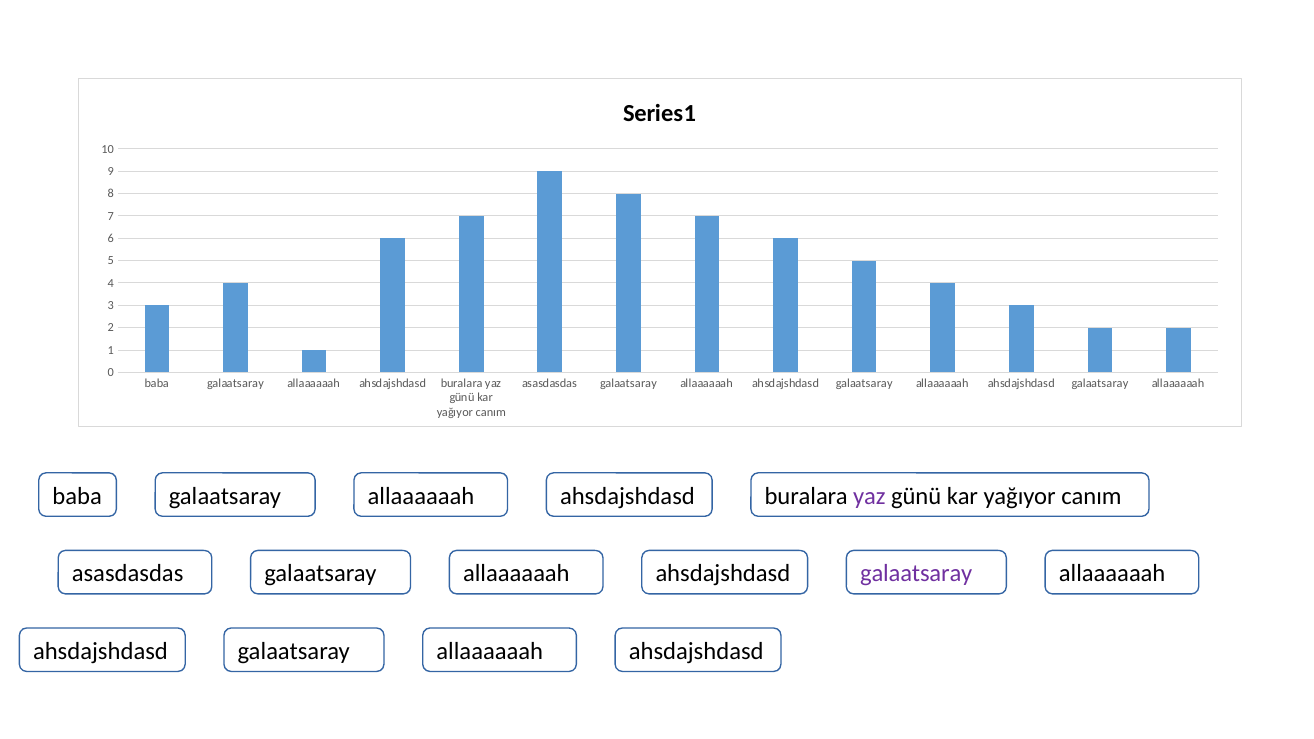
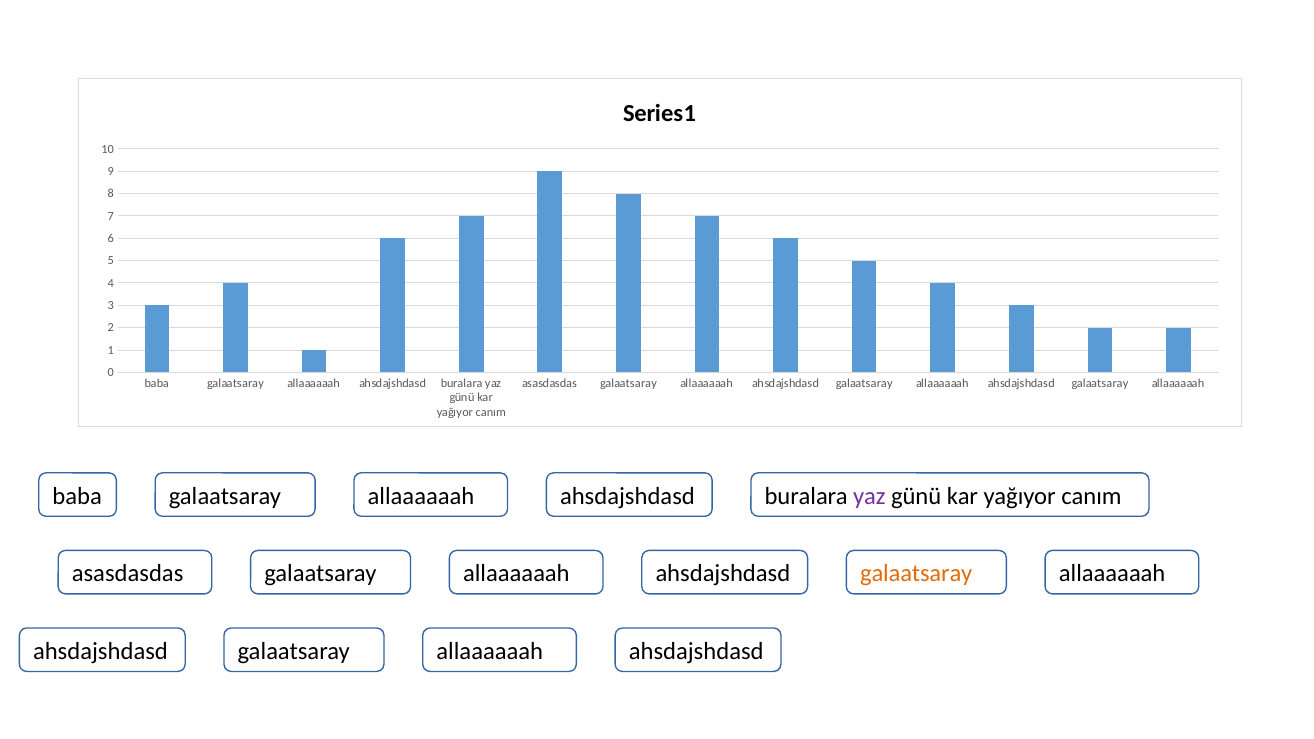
galaatsaray at (916, 574) colour: purple -> orange
